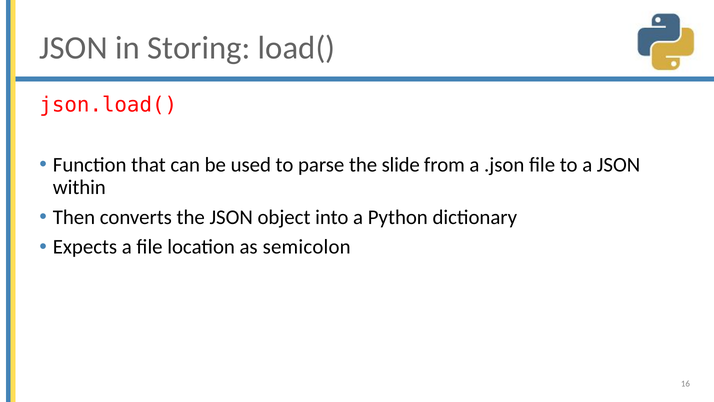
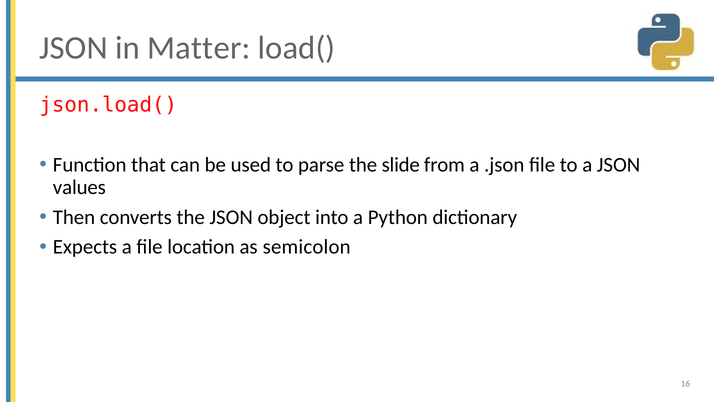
Storing: Storing -> Matter
within: within -> values
